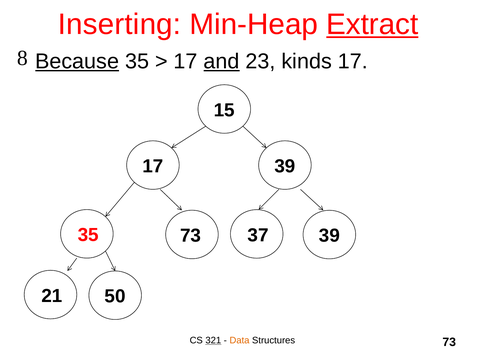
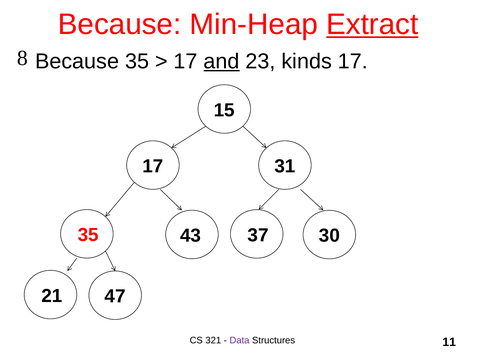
Inserting at (120, 24): Inserting -> Because
Because at (77, 61) underline: present -> none
17 39: 39 -> 31
35 73: 73 -> 43
37 39: 39 -> 30
50: 50 -> 47
321 underline: present -> none
Data colour: orange -> purple
Structures 73: 73 -> 11
